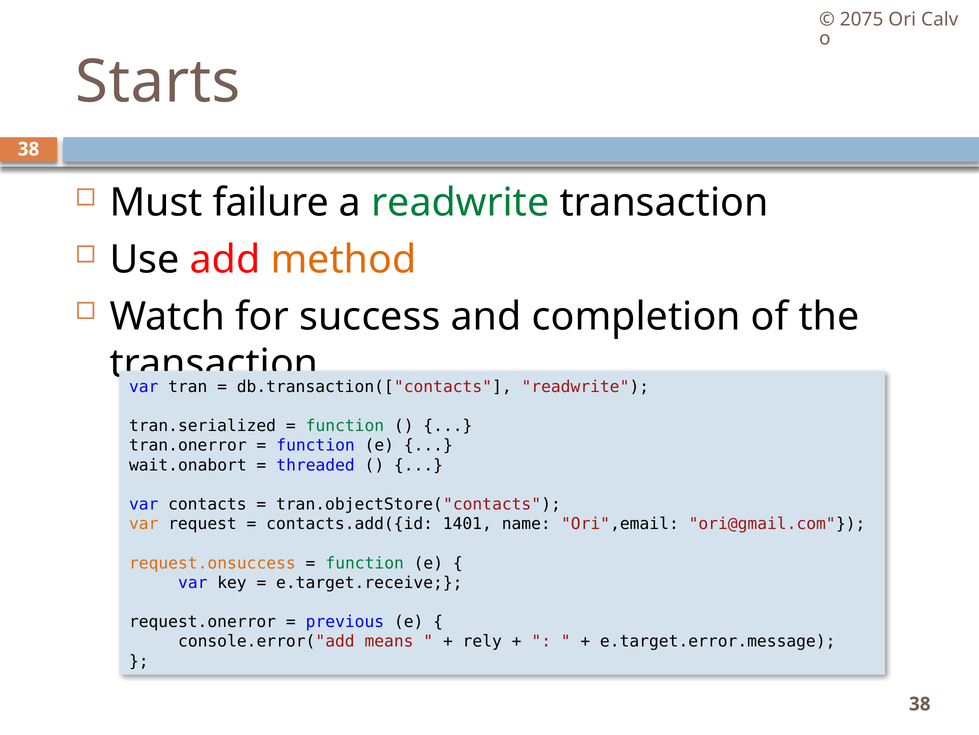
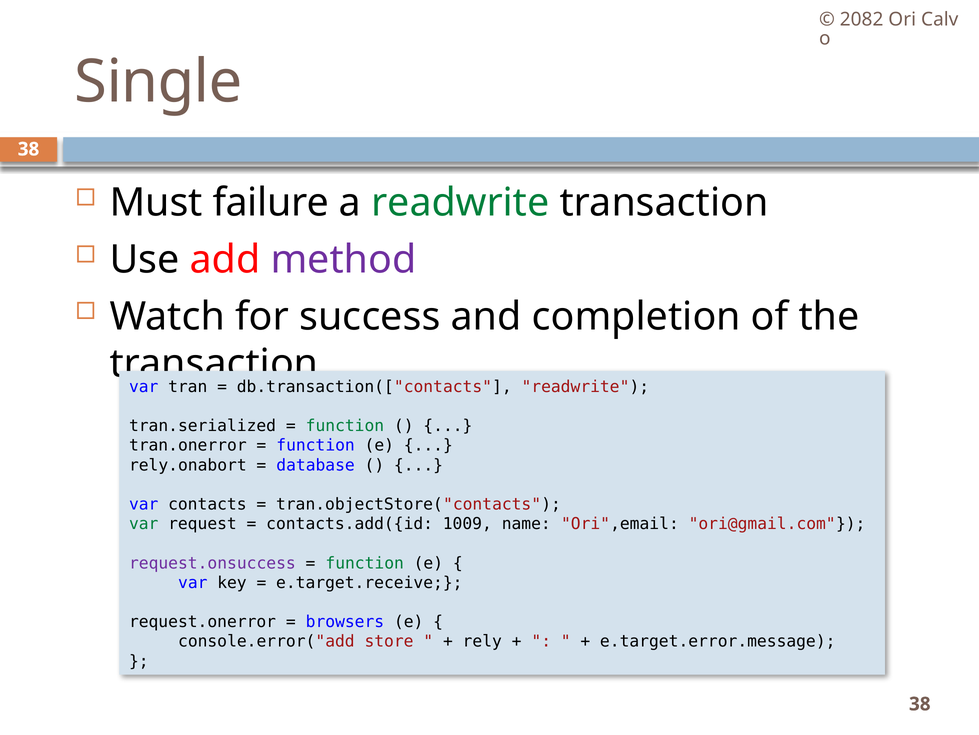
2075: 2075 -> 2082
Starts: Starts -> Single
method colour: orange -> purple
wait.onabort: wait.onabort -> rely.onabort
threaded: threaded -> database
var at (144, 523) colour: orange -> green
1401: 1401 -> 1009
request.onsuccess colour: orange -> purple
previous: previous -> browsers
means: means -> store
